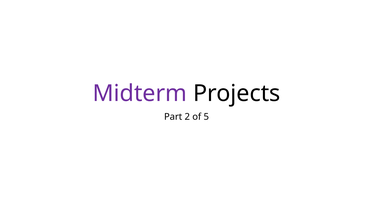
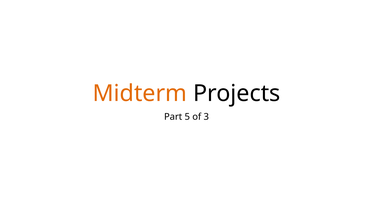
Midterm colour: purple -> orange
2: 2 -> 5
5: 5 -> 3
